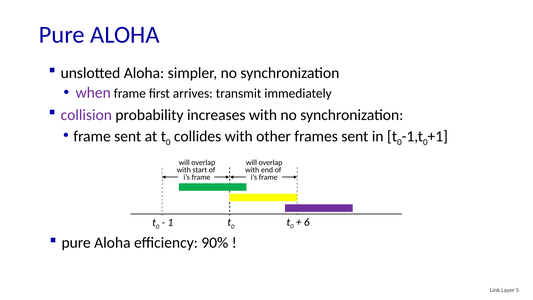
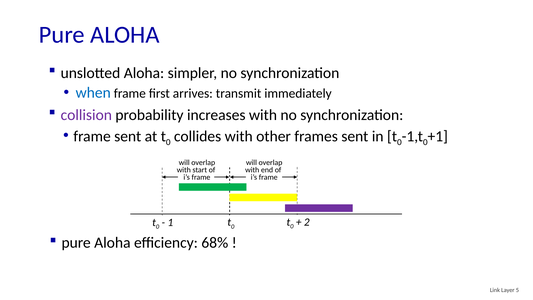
when colour: purple -> blue
6: 6 -> 2
90%: 90% -> 68%
